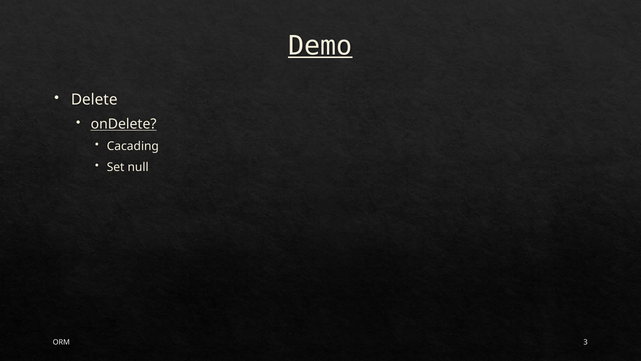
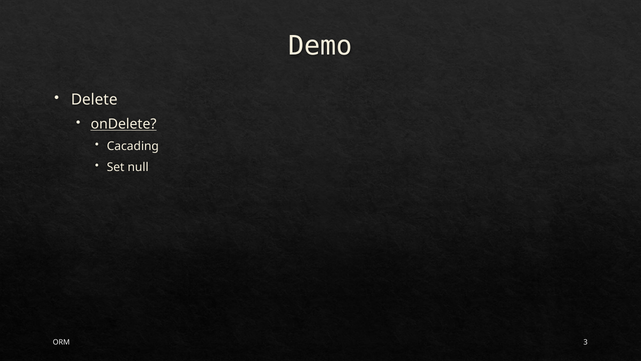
Demo underline: present -> none
